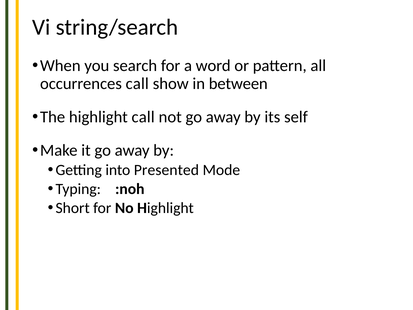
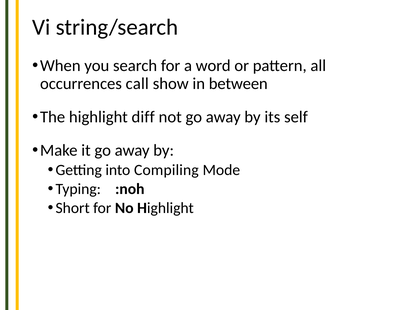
highlight call: call -> diff
Presented: Presented -> Compiling
